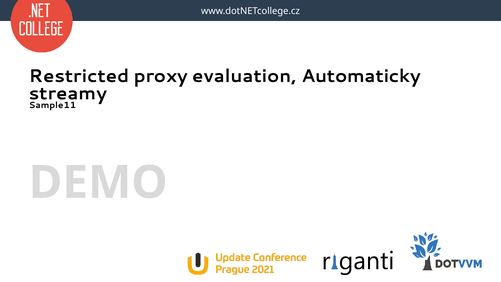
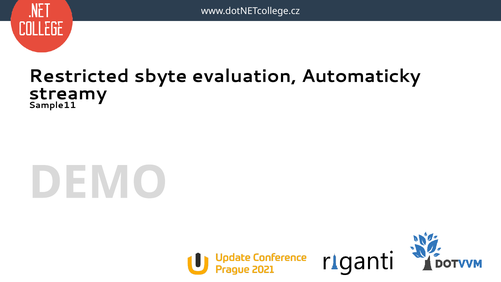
proxy: proxy -> sbyte
